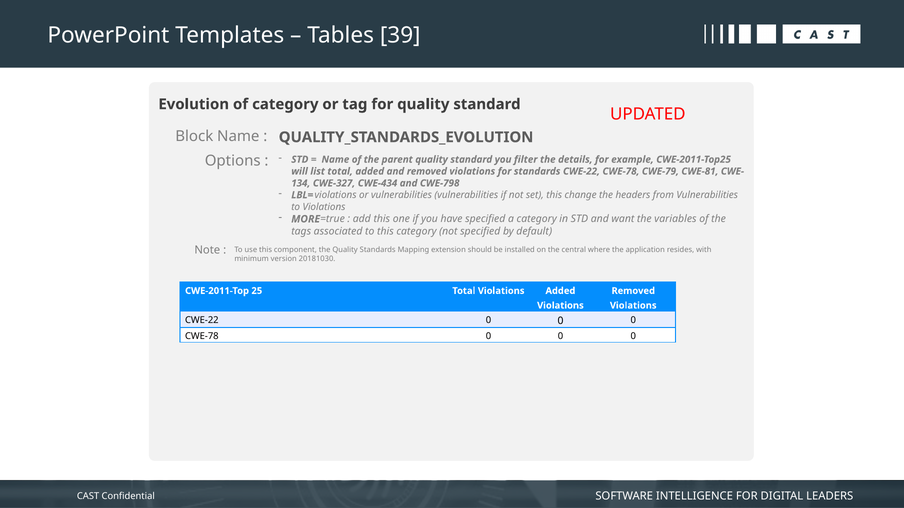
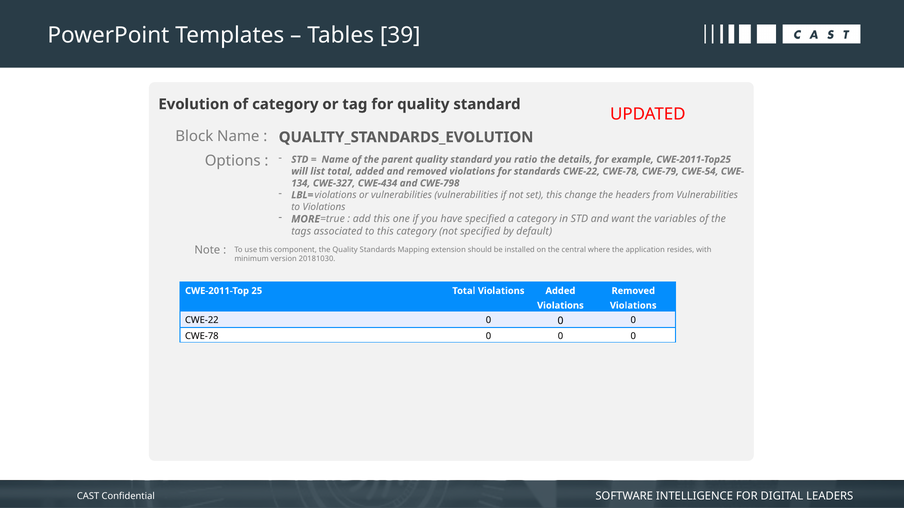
filter: filter -> ratio
CWE-81: CWE-81 -> CWE-54
